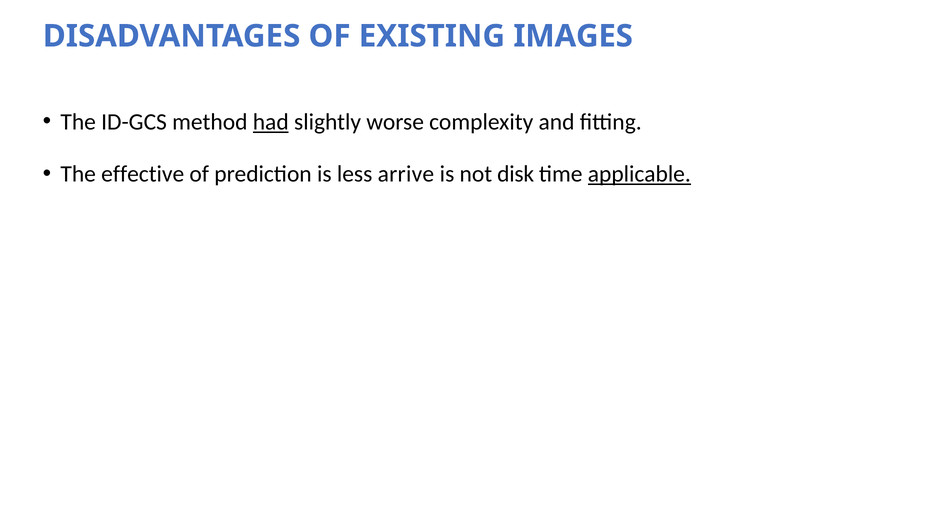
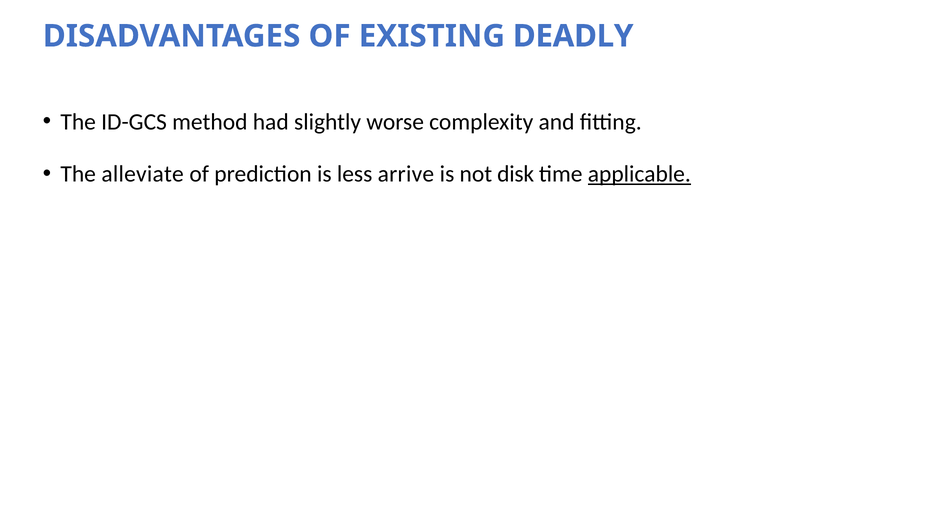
IMAGES: IMAGES -> DEADLY
had underline: present -> none
effective: effective -> alleviate
